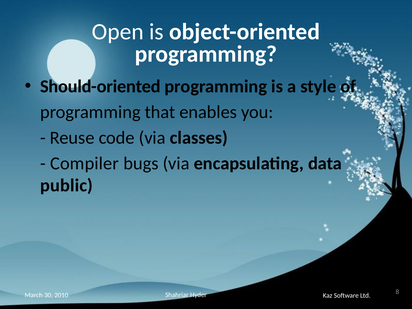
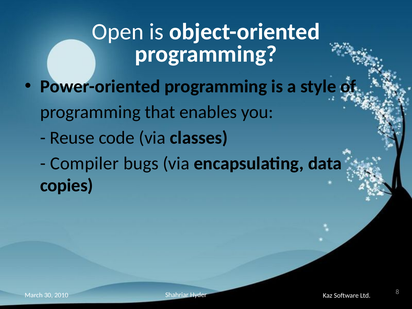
Should-oriented: Should-oriented -> Power-oriented
public: public -> copies
